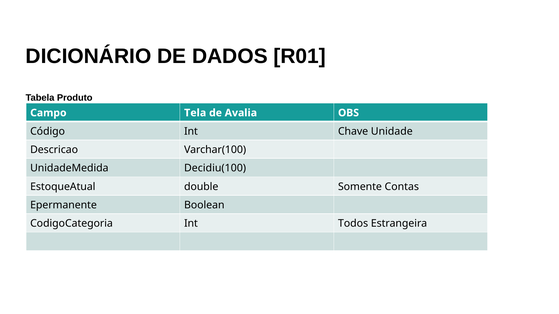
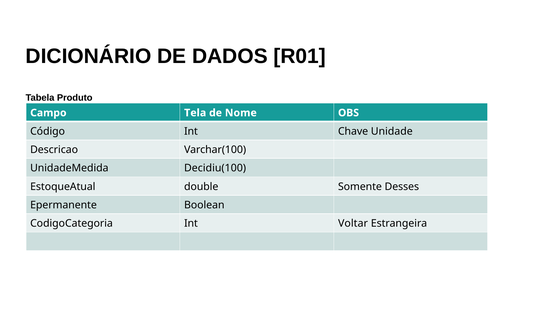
Avalia: Avalia -> Nome
Contas: Contas -> Desses
Todos: Todos -> Voltar
